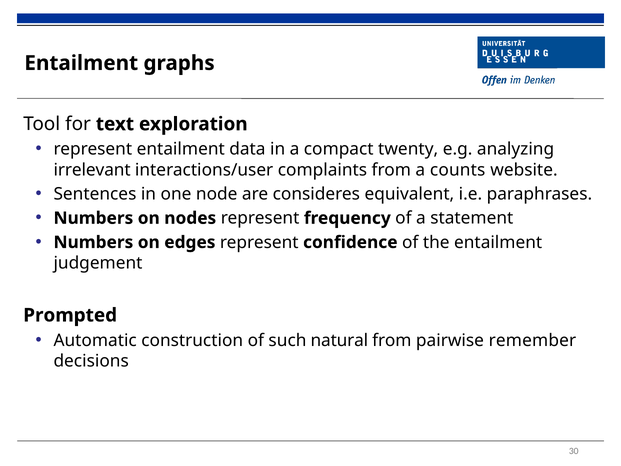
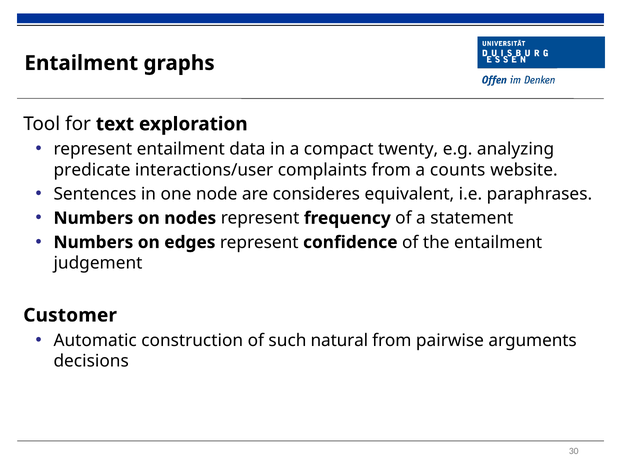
irrelevant: irrelevant -> predicate
Prompted: Prompted -> Customer
remember: remember -> arguments
